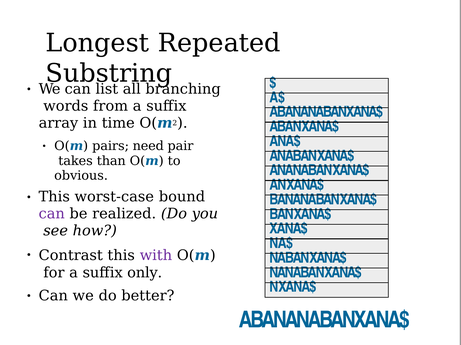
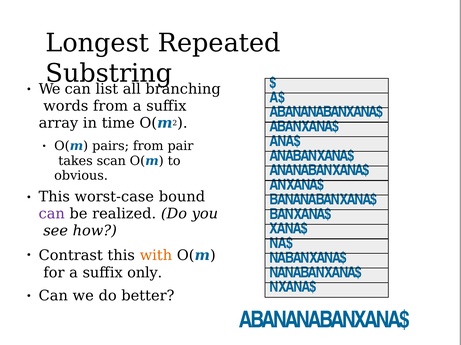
pairs need: need -> from
than: than -> scan
with colour: purple -> orange
